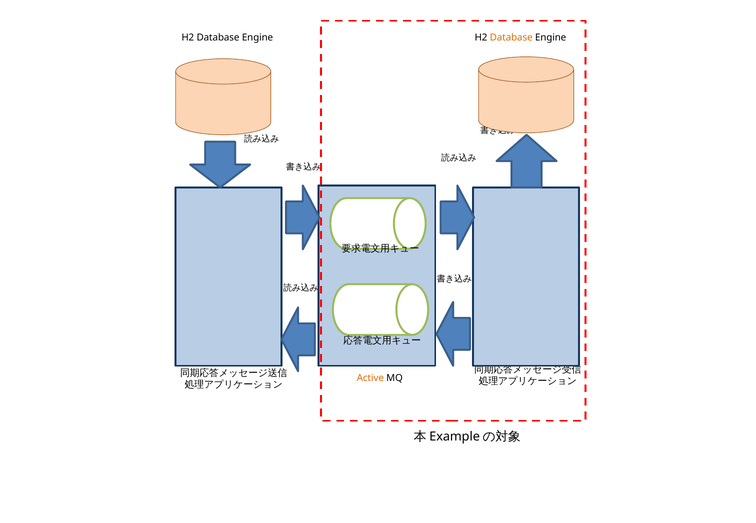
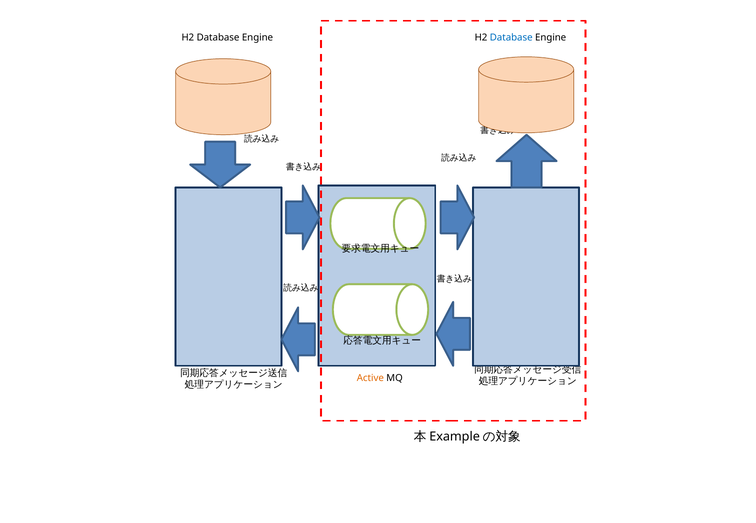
Database at (511, 37) colour: orange -> blue
